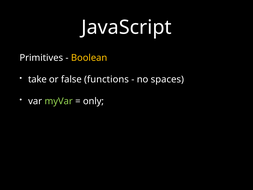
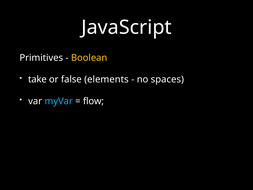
functions: functions -> elements
myVar colour: light green -> light blue
only: only -> flow
